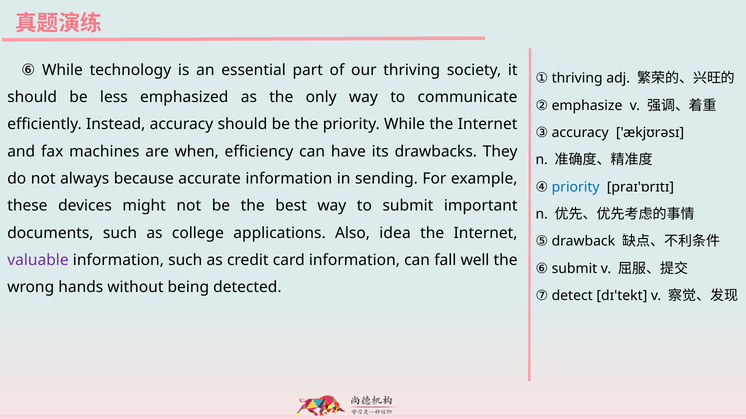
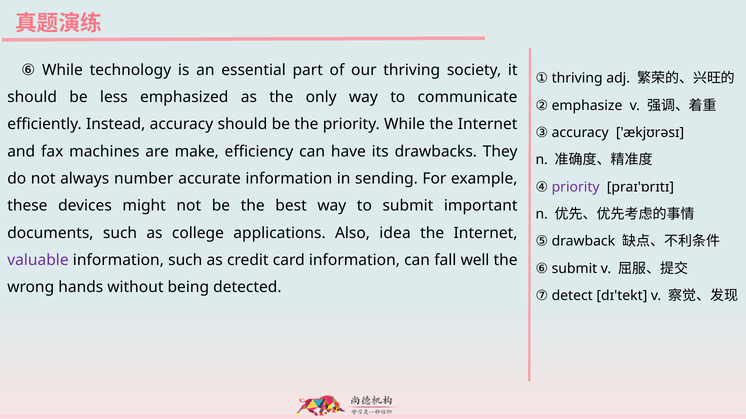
when: when -> make
because: because -> number
priority at (576, 187) colour: blue -> purple
